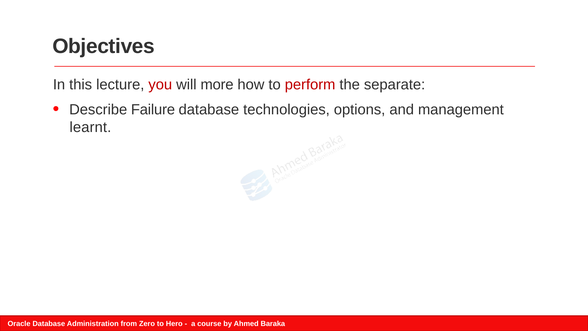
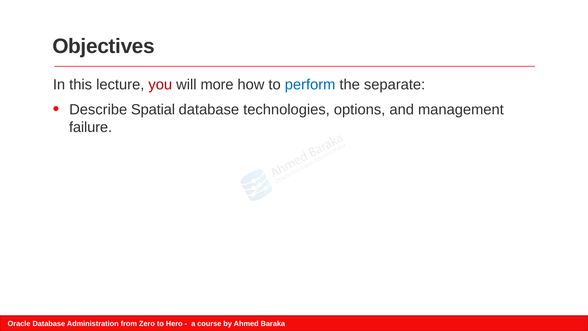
perform colour: red -> blue
Failure: Failure -> Spatial
learnt: learnt -> failure
